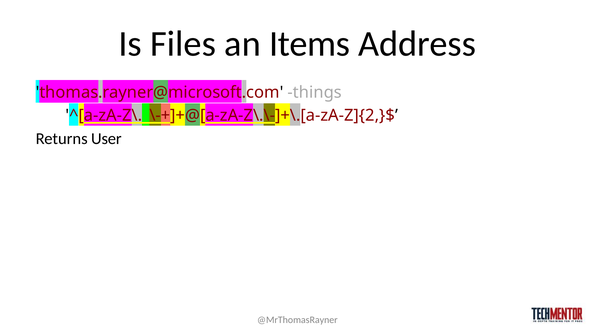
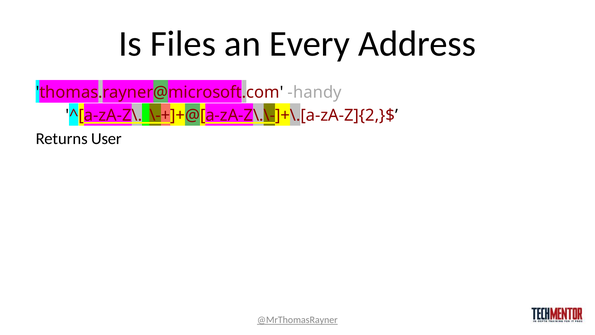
Items: Items -> Every
things: things -> handy
@MrThomasRayner underline: none -> present
